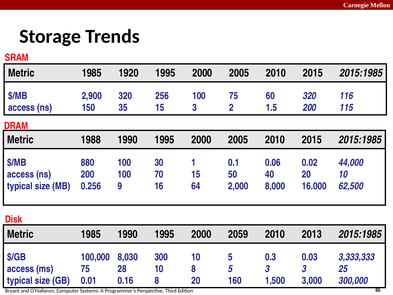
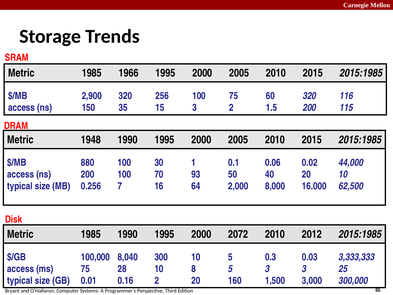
1920: 1920 -> 1966
1988: 1988 -> 1948
70 15: 15 -> 93
9: 9 -> 7
2059: 2059 -> 2072
2013: 2013 -> 2012
8,030: 8,030 -> 8,040
0.16 8: 8 -> 2
